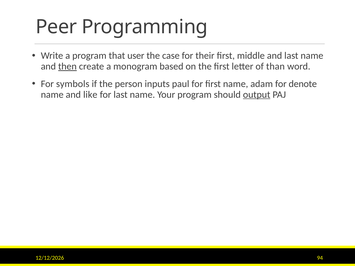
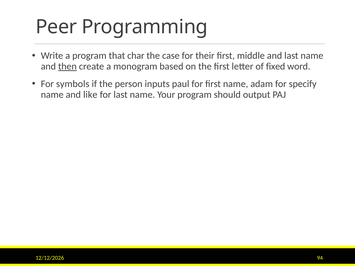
user: user -> char
than: than -> fixed
denote: denote -> specify
output underline: present -> none
